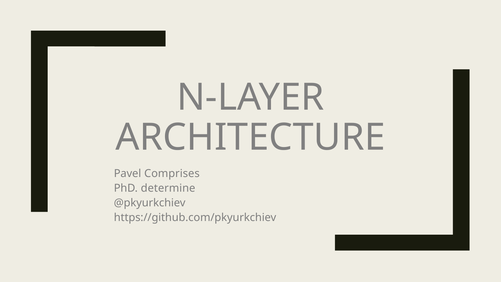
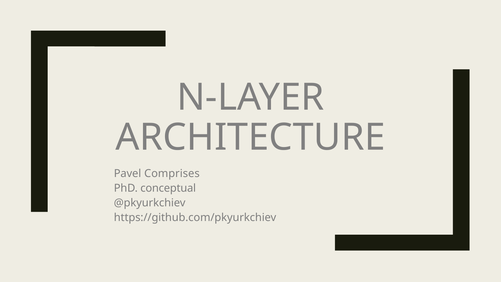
determine: determine -> conceptual
